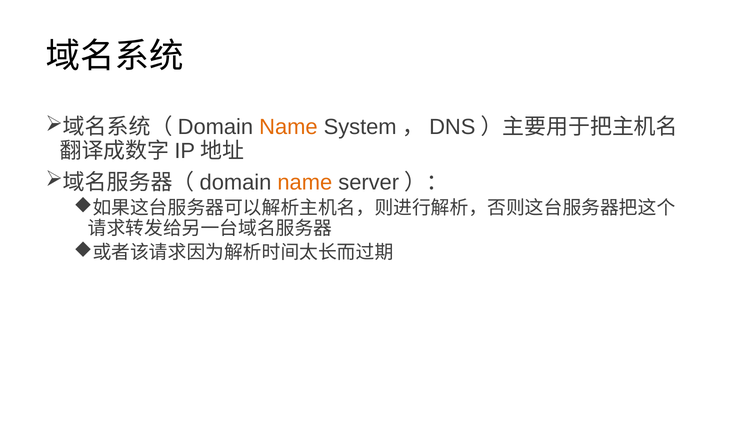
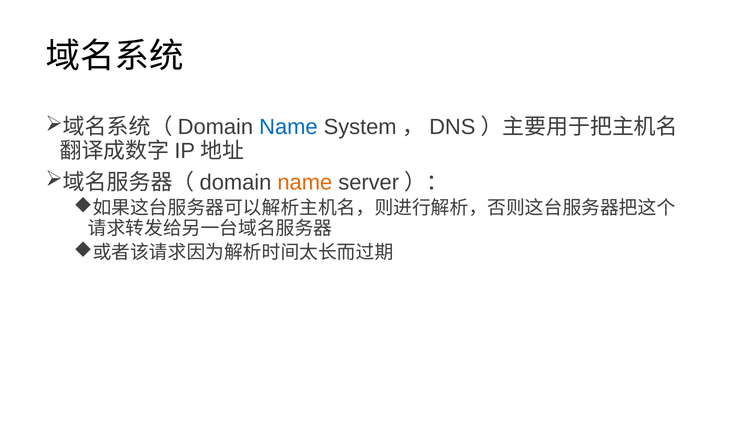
Name at (288, 127) colour: orange -> blue
